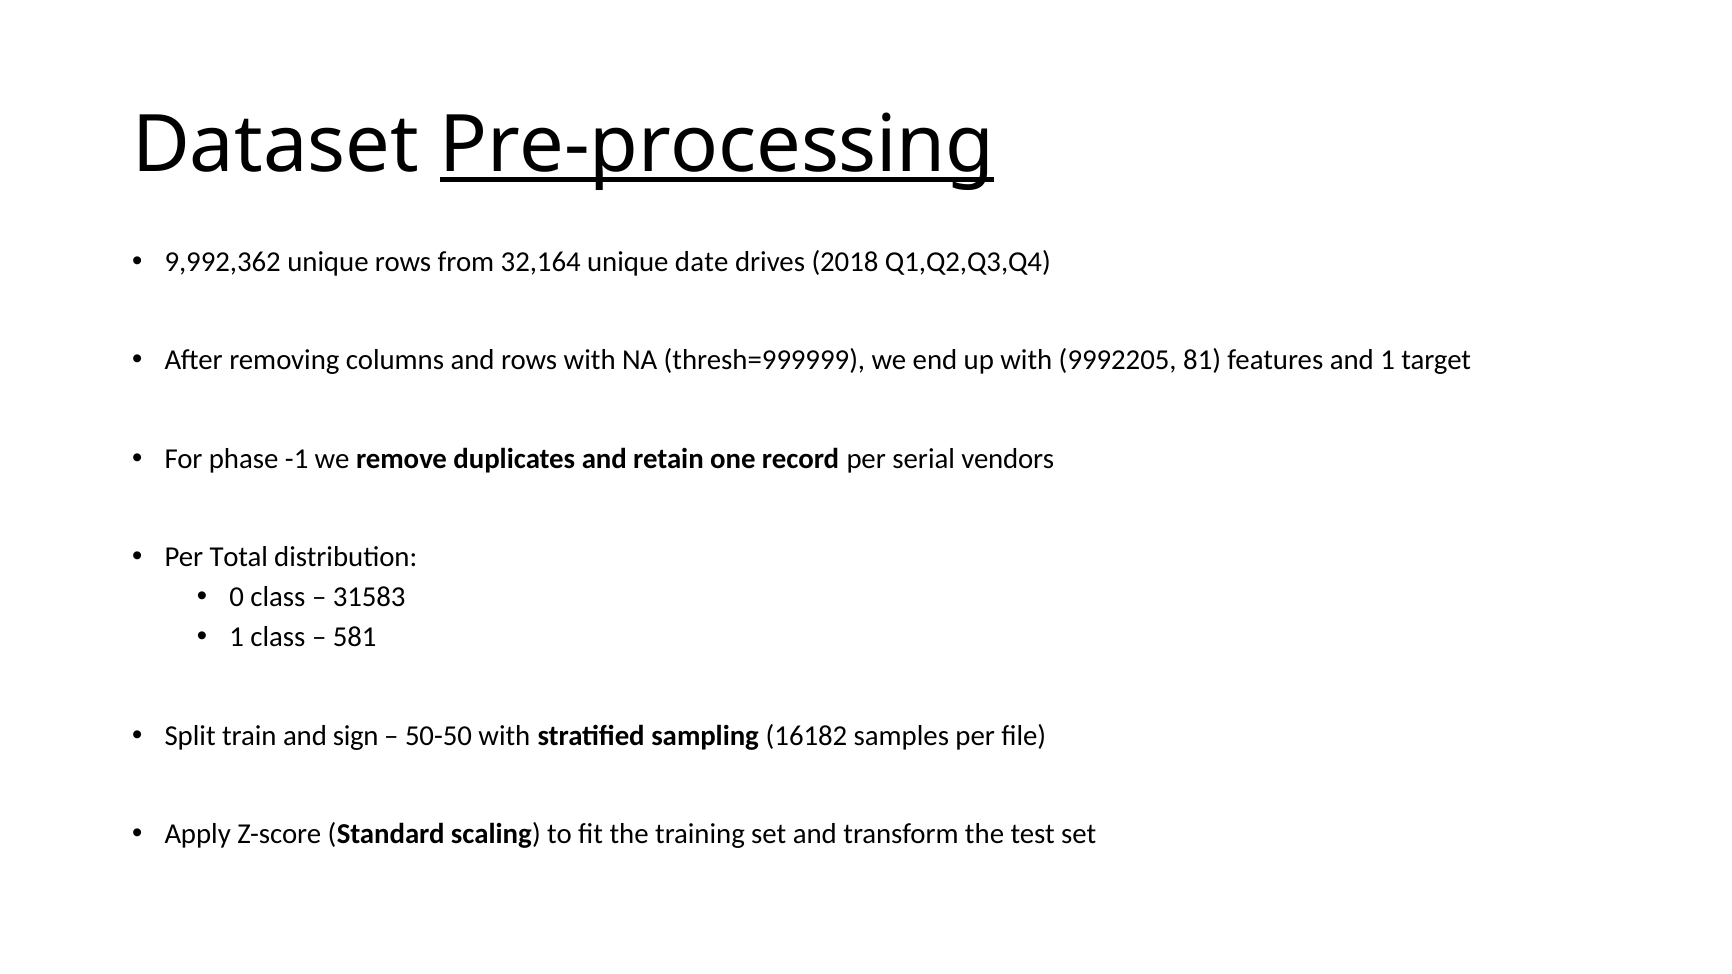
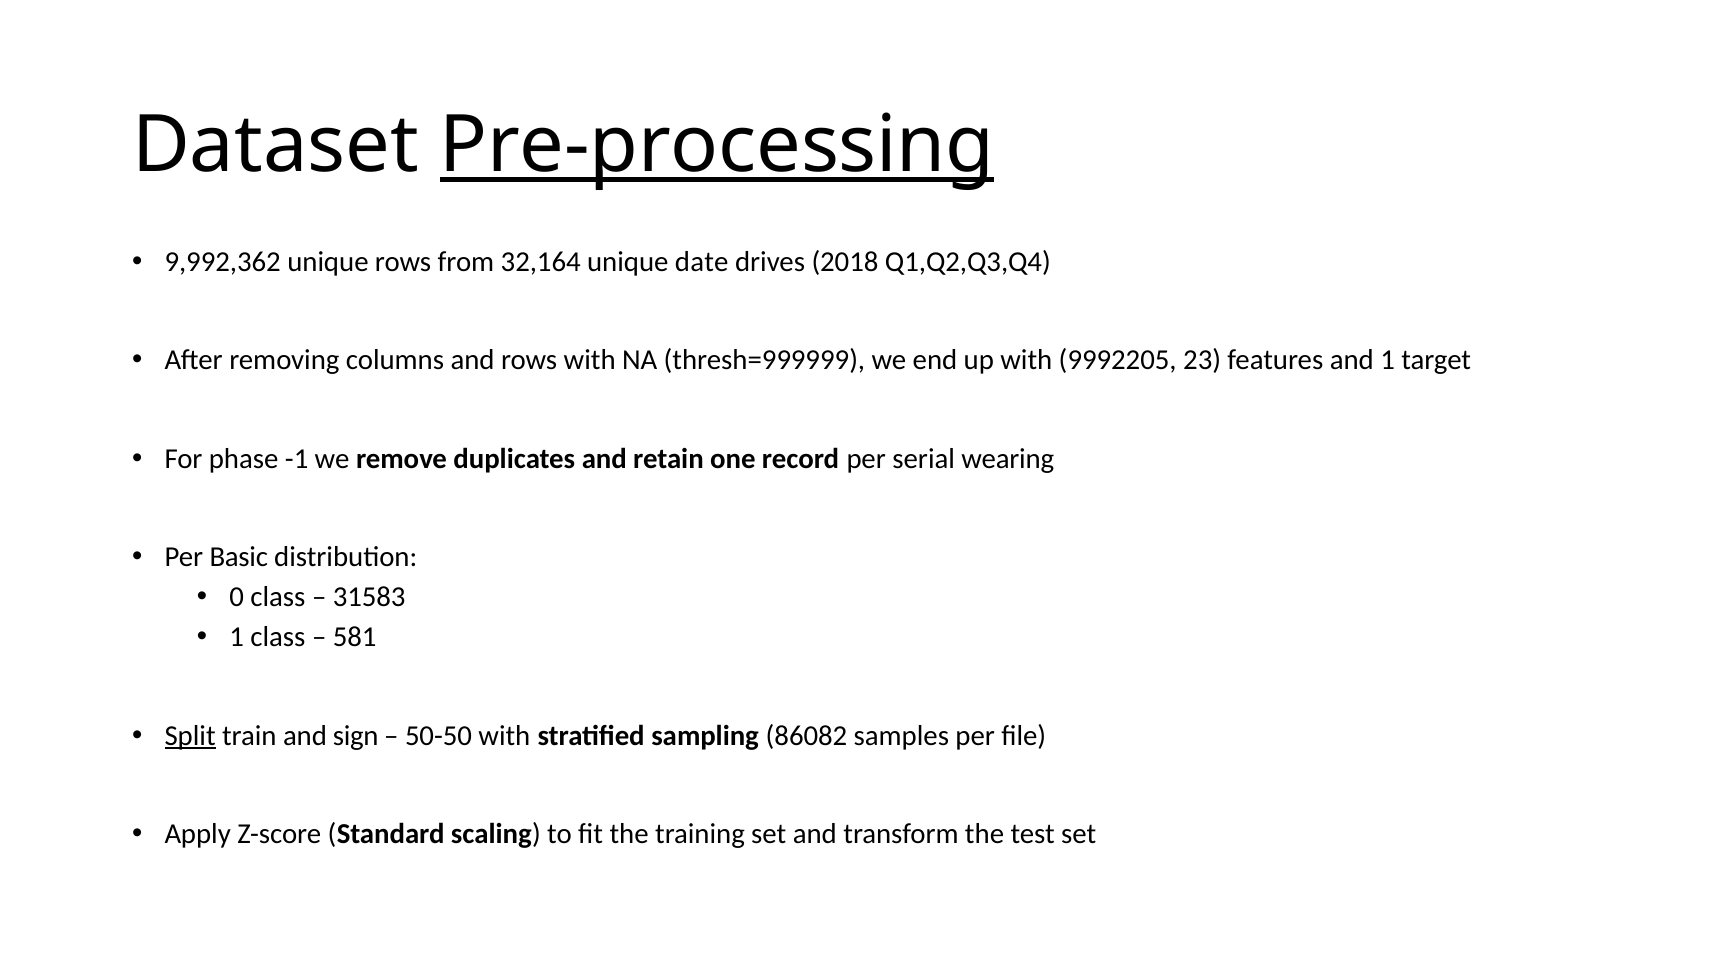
81: 81 -> 23
vendors: vendors -> wearing
Total: Total -> Basic
Split underline: none -> present
16182: 16182 -> 86082
